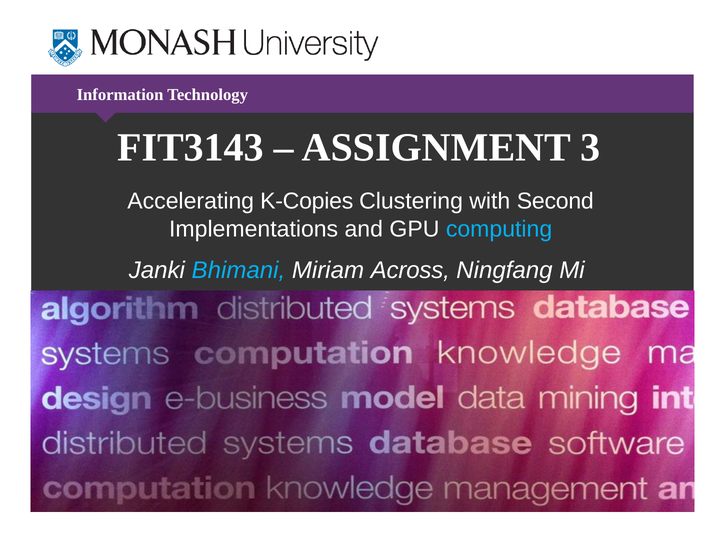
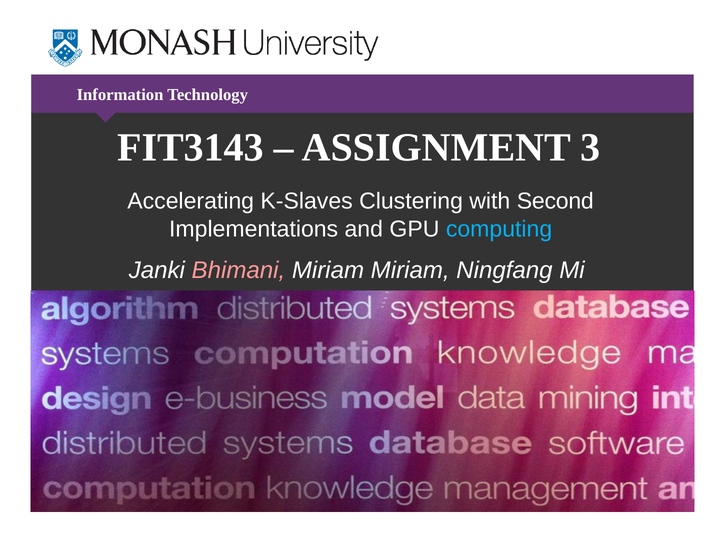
K-Copies: K-Copies -> K-Slaves
Bhimani colour: light blue -> pink
Miriam Across: Across -> Miriam
